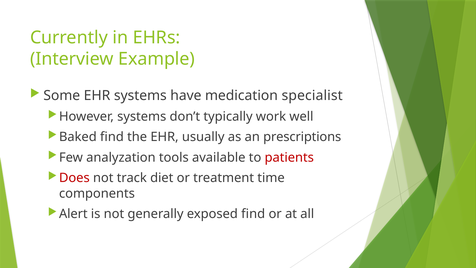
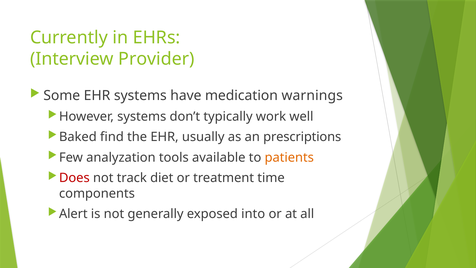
Example: Example -> Provider
specialist: specialist -> warnings
patients colour: red -> orange
exposed find: find -> into
